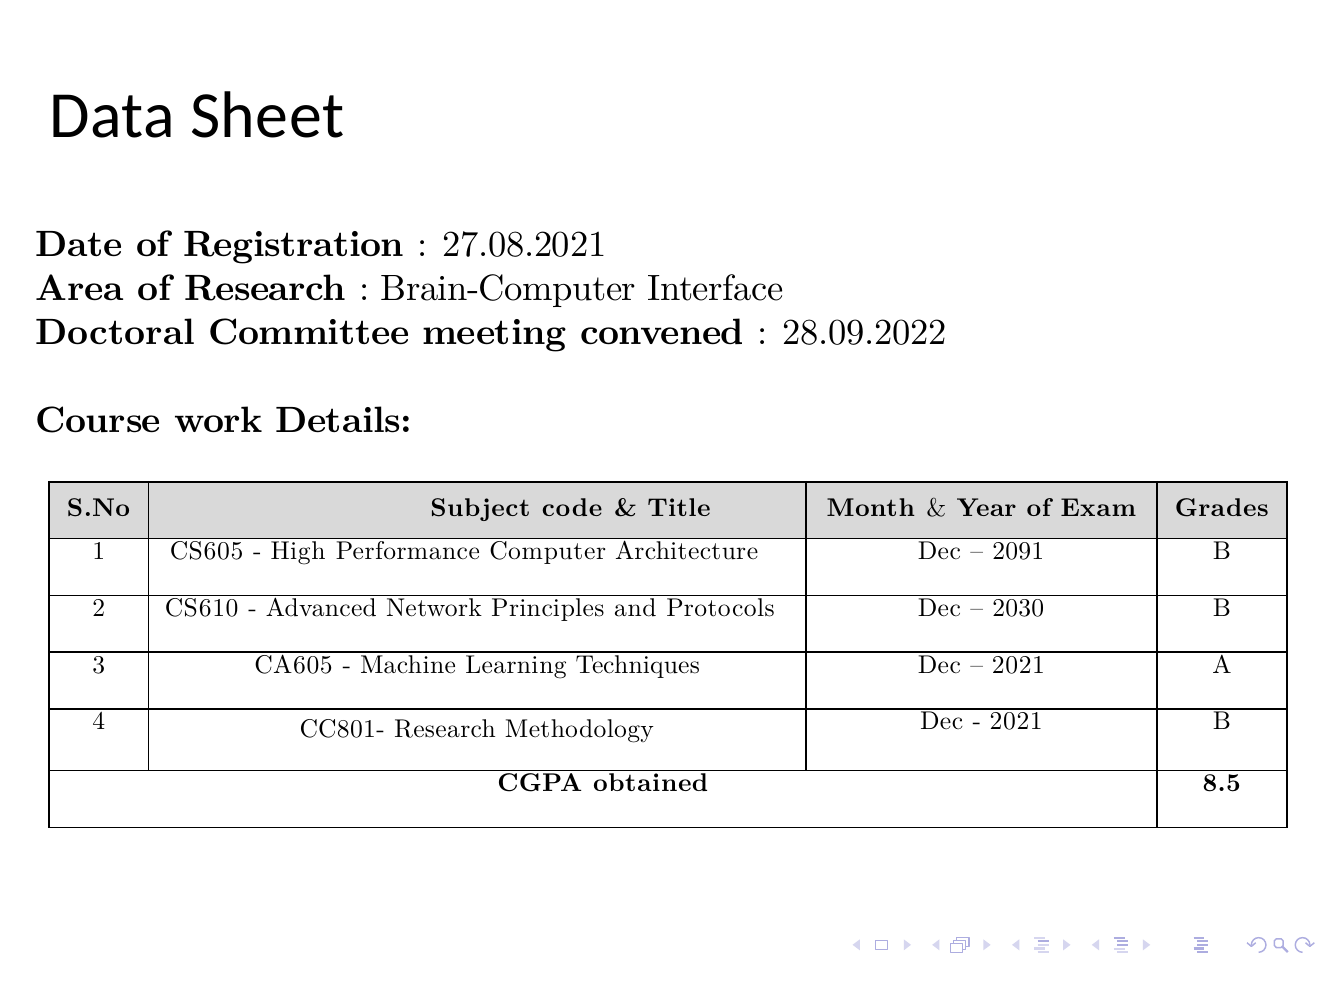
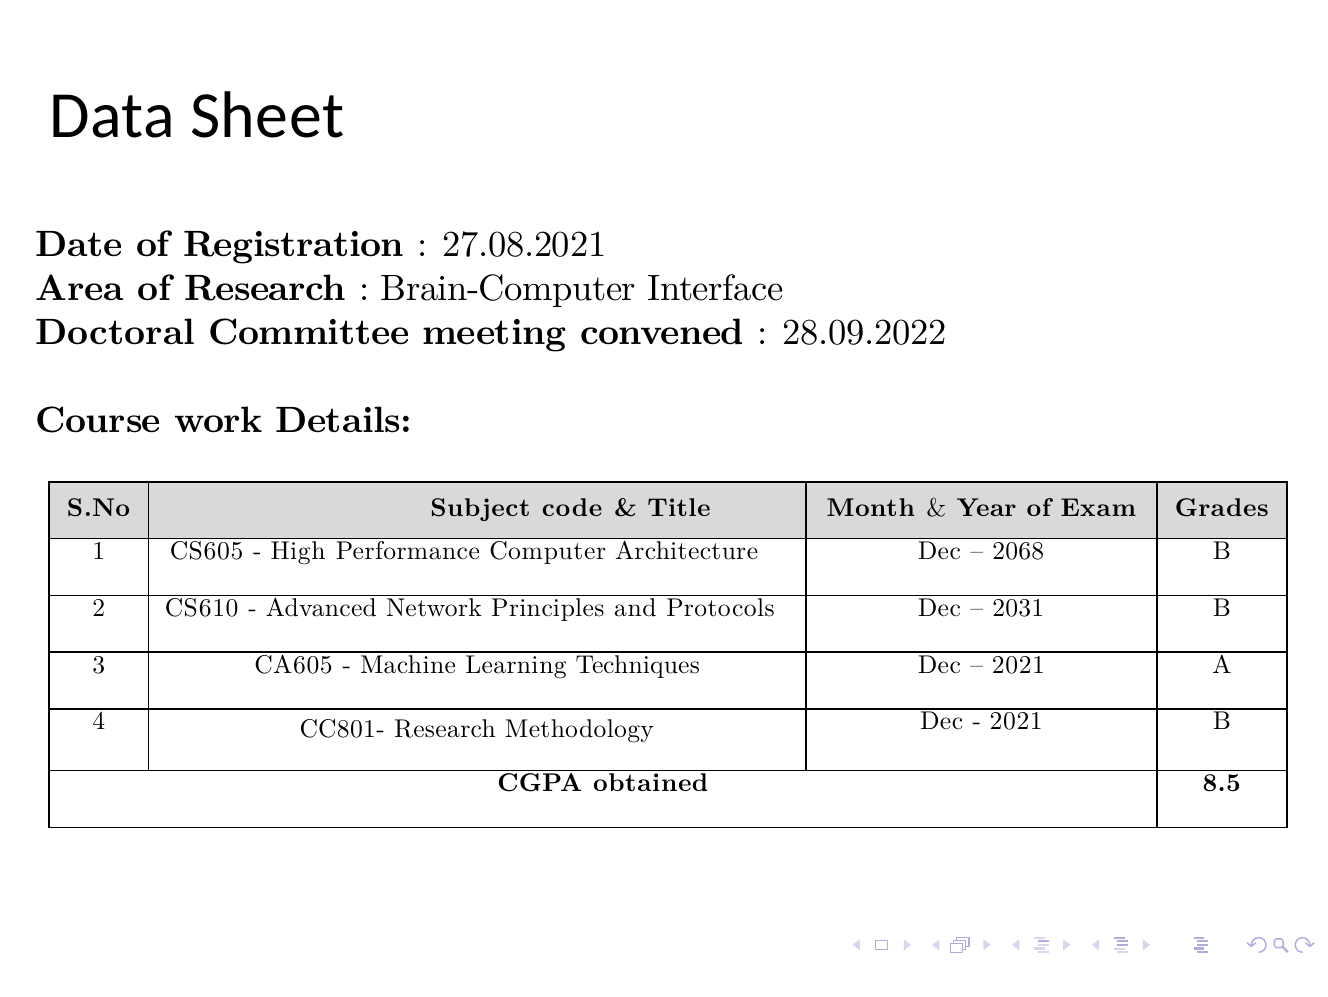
2091: 2091 -> 2068
2030: 2030 -> 2031
